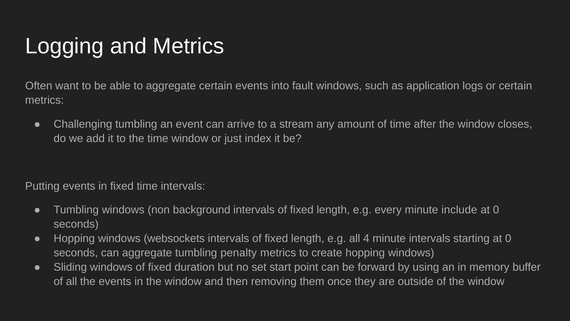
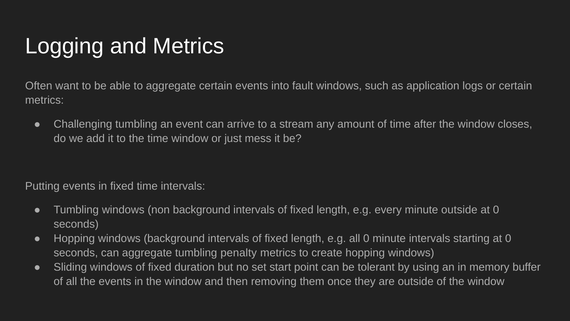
index: index -> mess
minute include: include -> outside
windows websockets: websockets -> background
all 4: 4 -> 0
forward: forward -> tolerant
